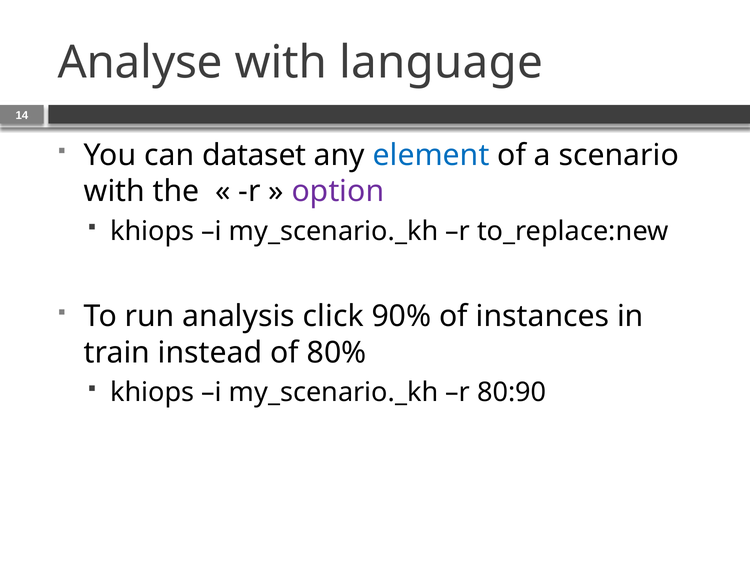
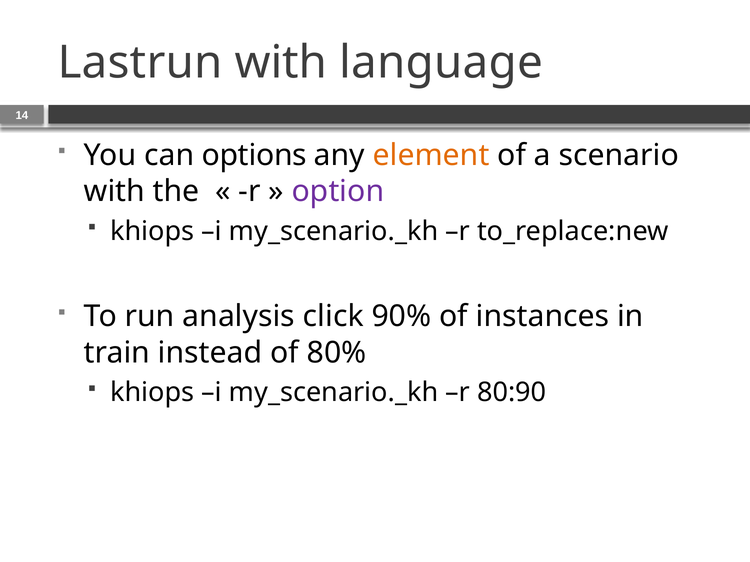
Analyse: Analyse -> Lastrun
dataset: dataset -> options
element colour: blue -> orange
